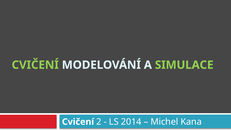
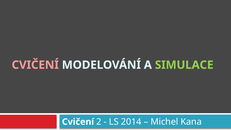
CVIČENÍ at (35, 65) colour: light green -> pink
